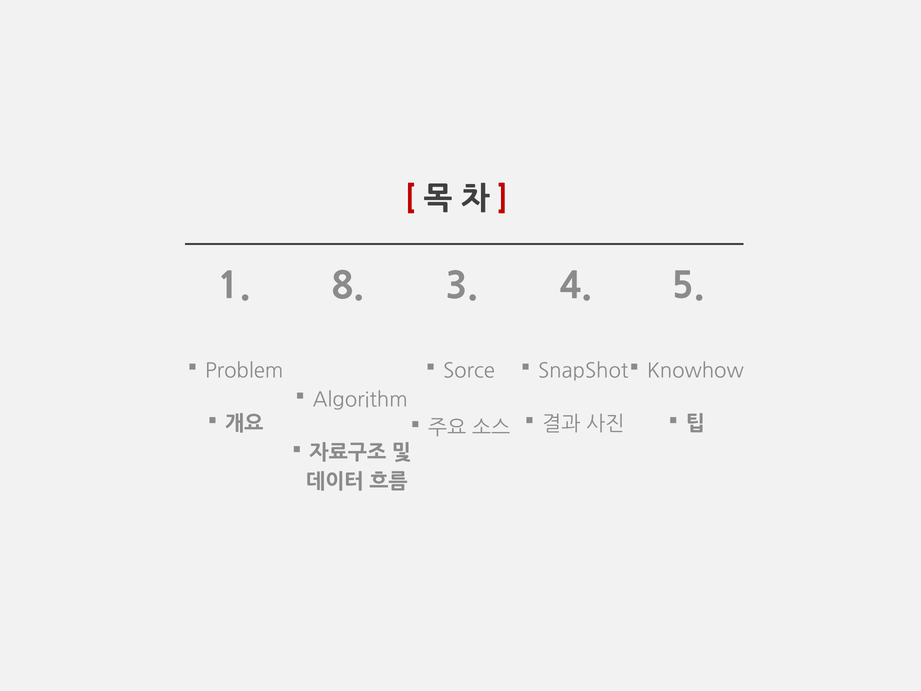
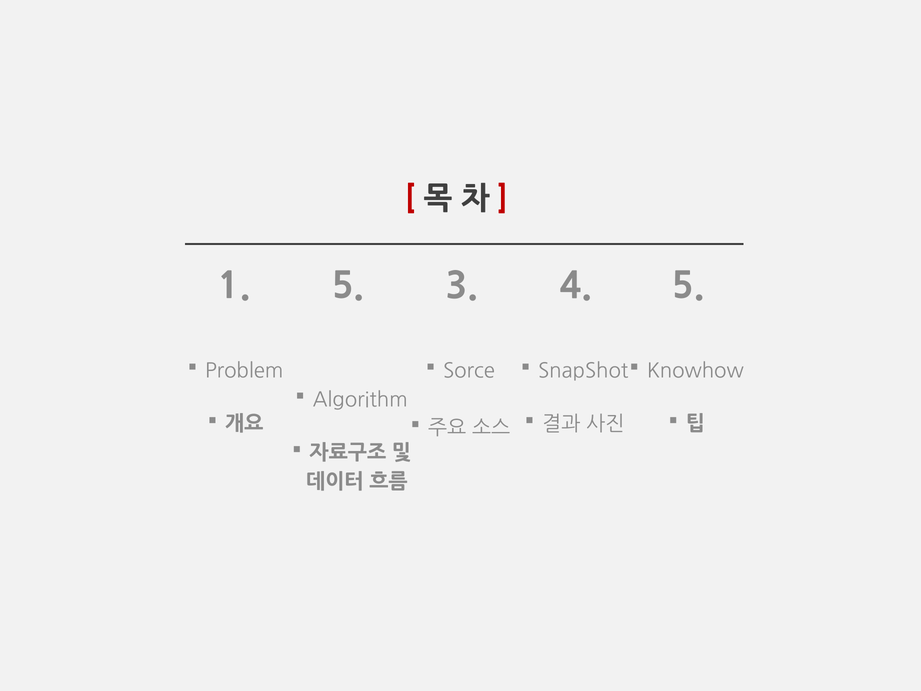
1 8: 8 -> 5
